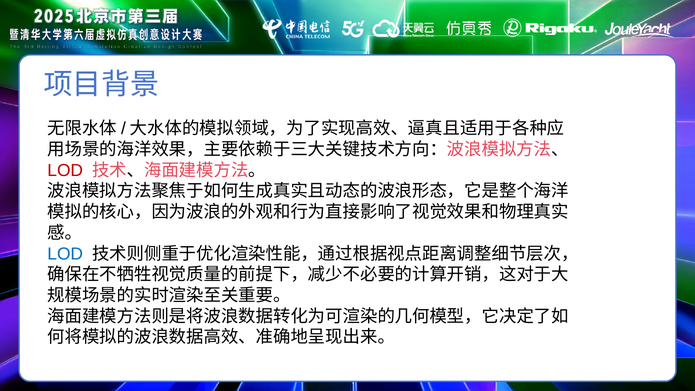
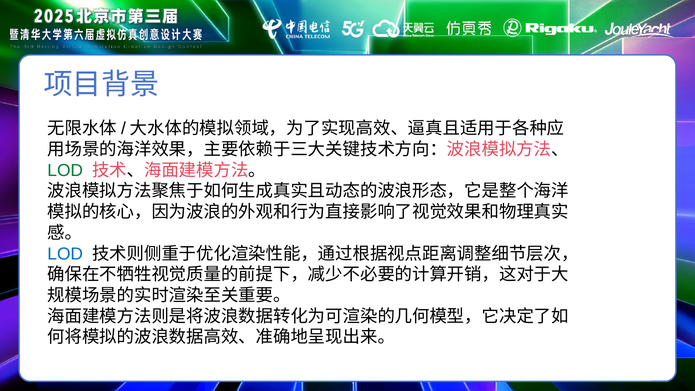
LOD at (65, 170) colour: red -> green
